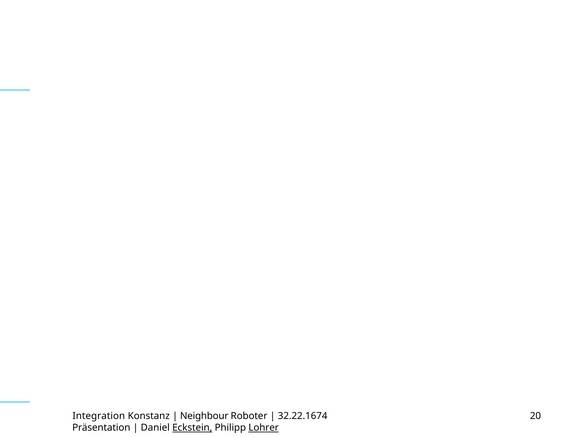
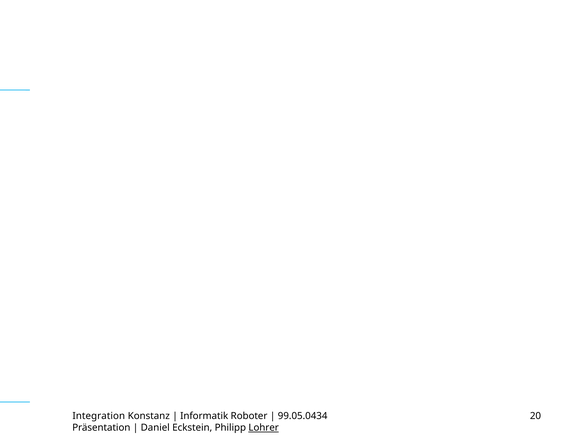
Neighbour: Neighbour -> Informatik
32.22.1674: 32.22.1674 -> 99.05.0434
Eckstein underline: present -> none
